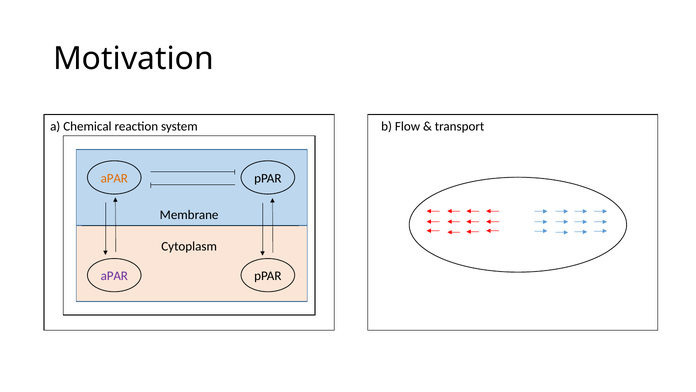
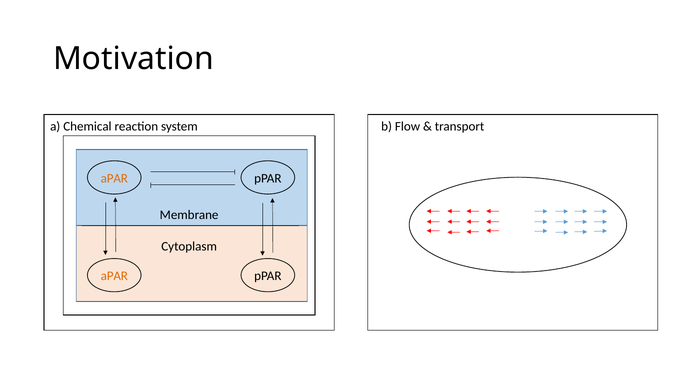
aPAR at (114, 276) colour: purple -> orange
